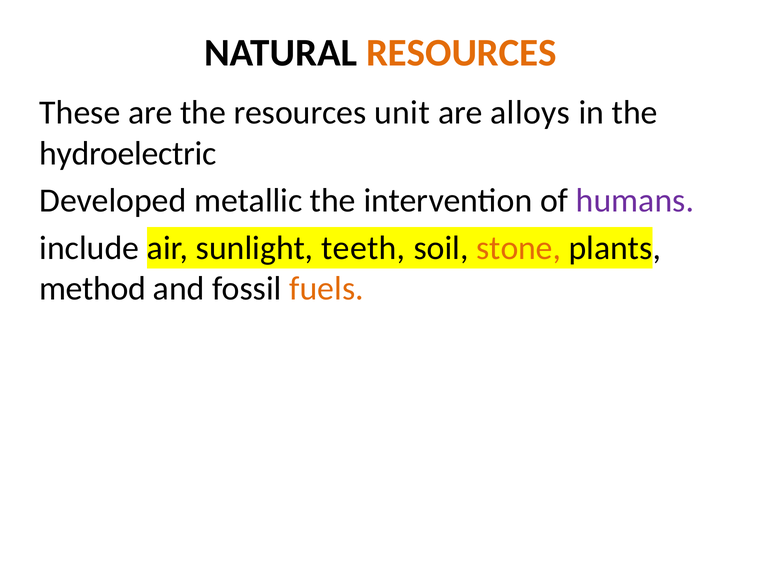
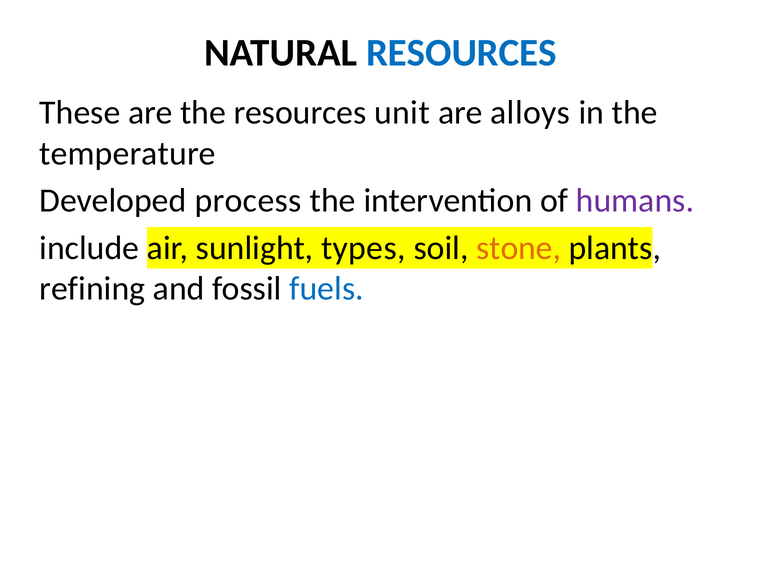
RESOURCES at (461, 53) colour: orange -> blue
hydroelectric: hydroelectric -> temperature
metallic: metallic -> process
teeth: teeth -> types
method: method -> refining
fuels colour: orange -> blue
